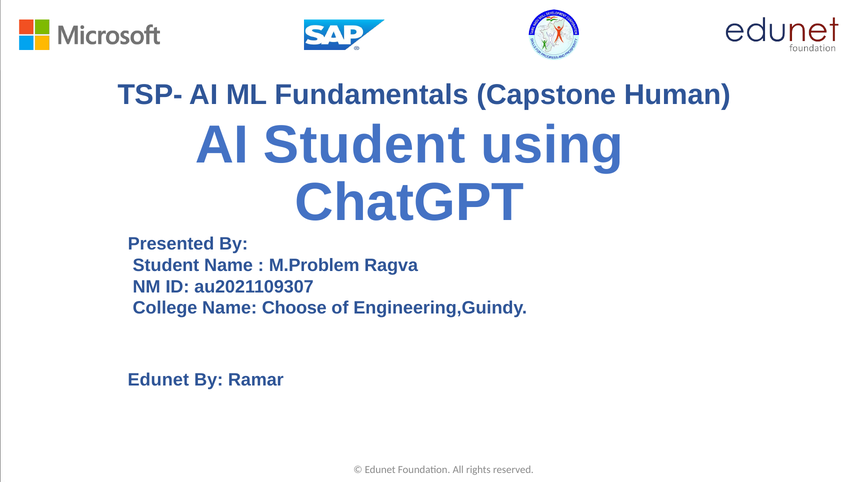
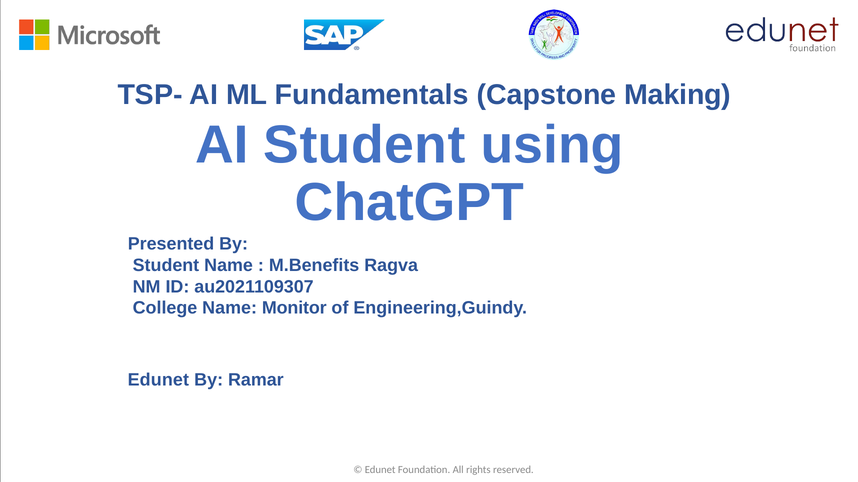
Human: Human -> Making
M.Problem: M.Problem -> M.Benefits
Choose: Choose -> Monitor
